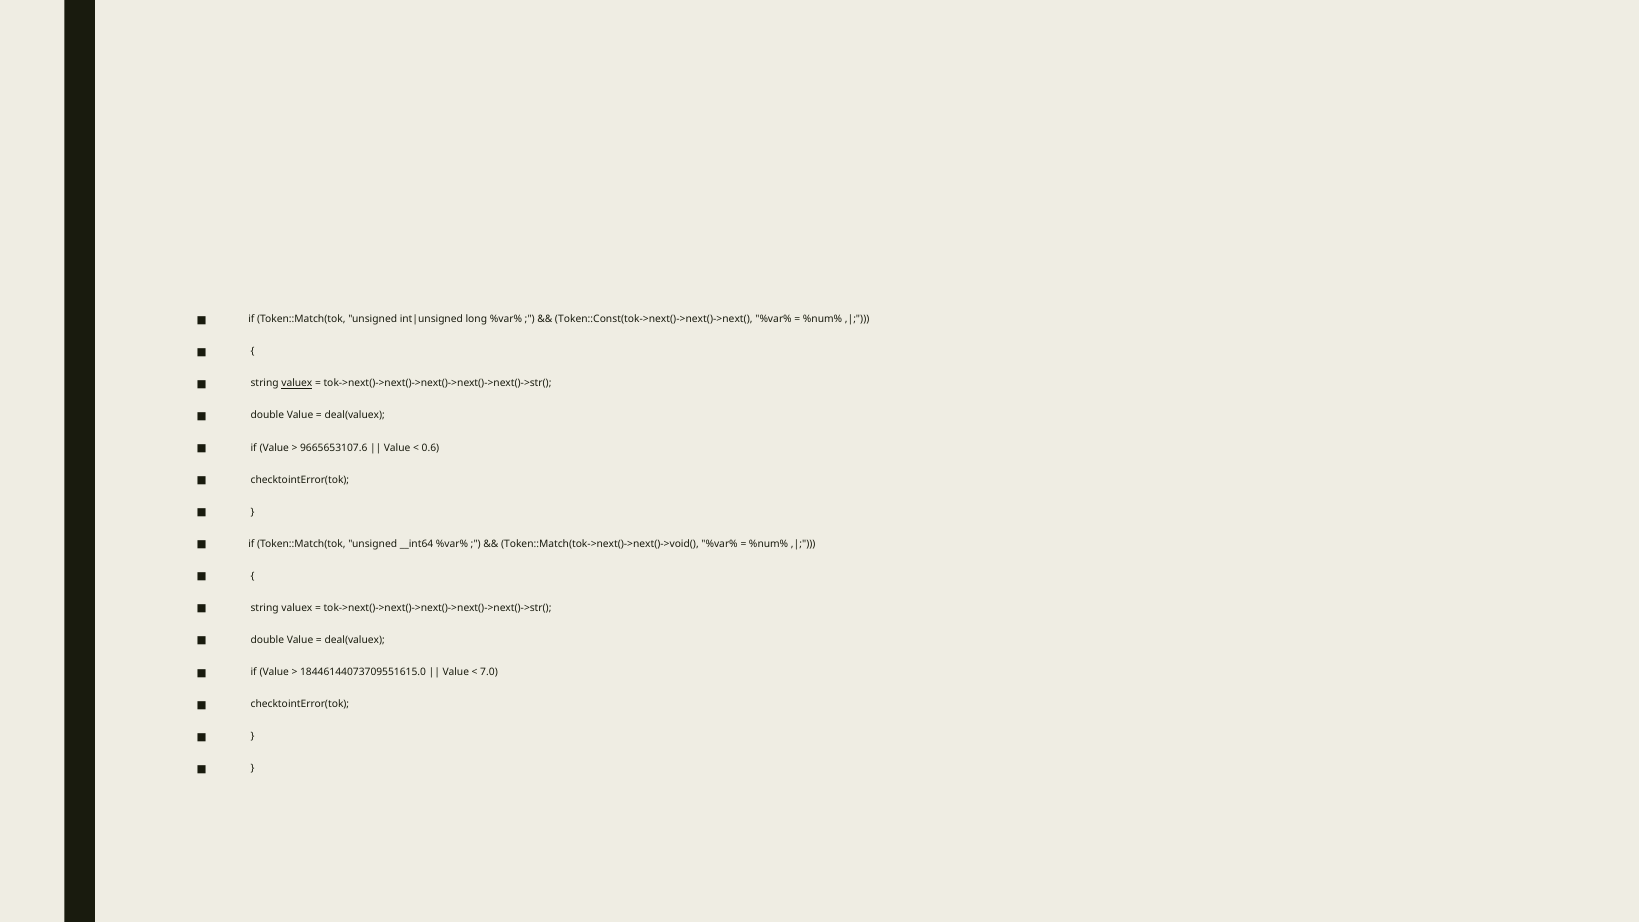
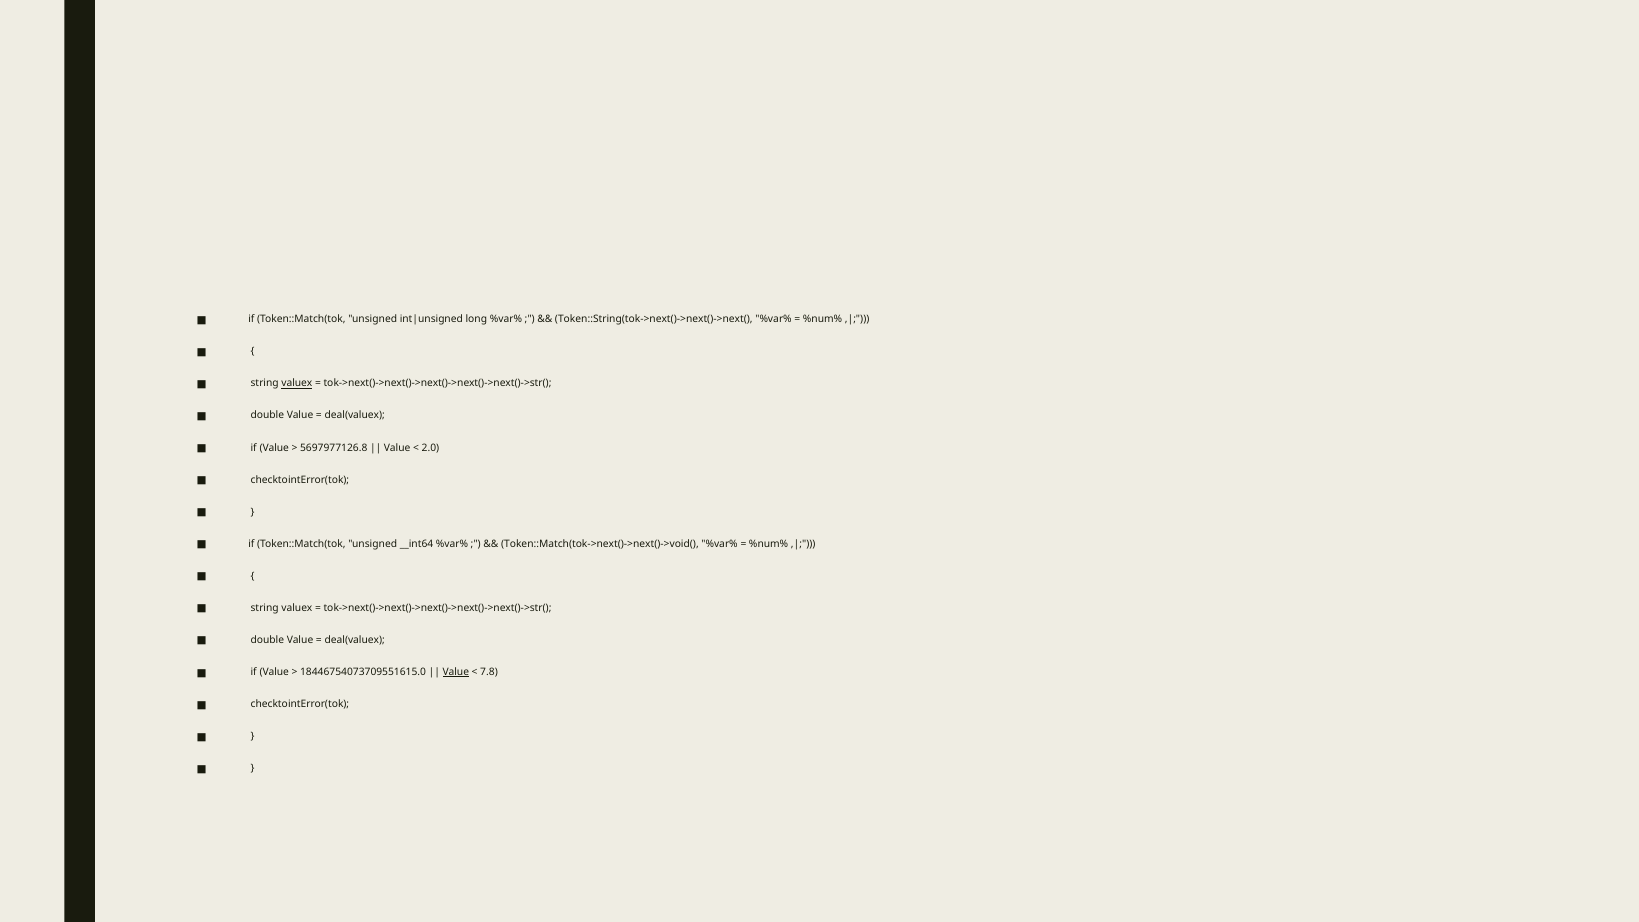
Token::Const(tok->next()->next()->next(: Token::Const(tok->next()->next()->next( -> Token::String(tok->next()->next()->next(
9665653107.6: 9665653107.6 -> 5697977126.8
0.6: 0.6 -> 2.0
18446144073709551615.0: 18446144073709551615.0 -> 18446754073709551615.0
Value at (456, 672) underline: none -> present
7.0: 7.0 -> 7.8
